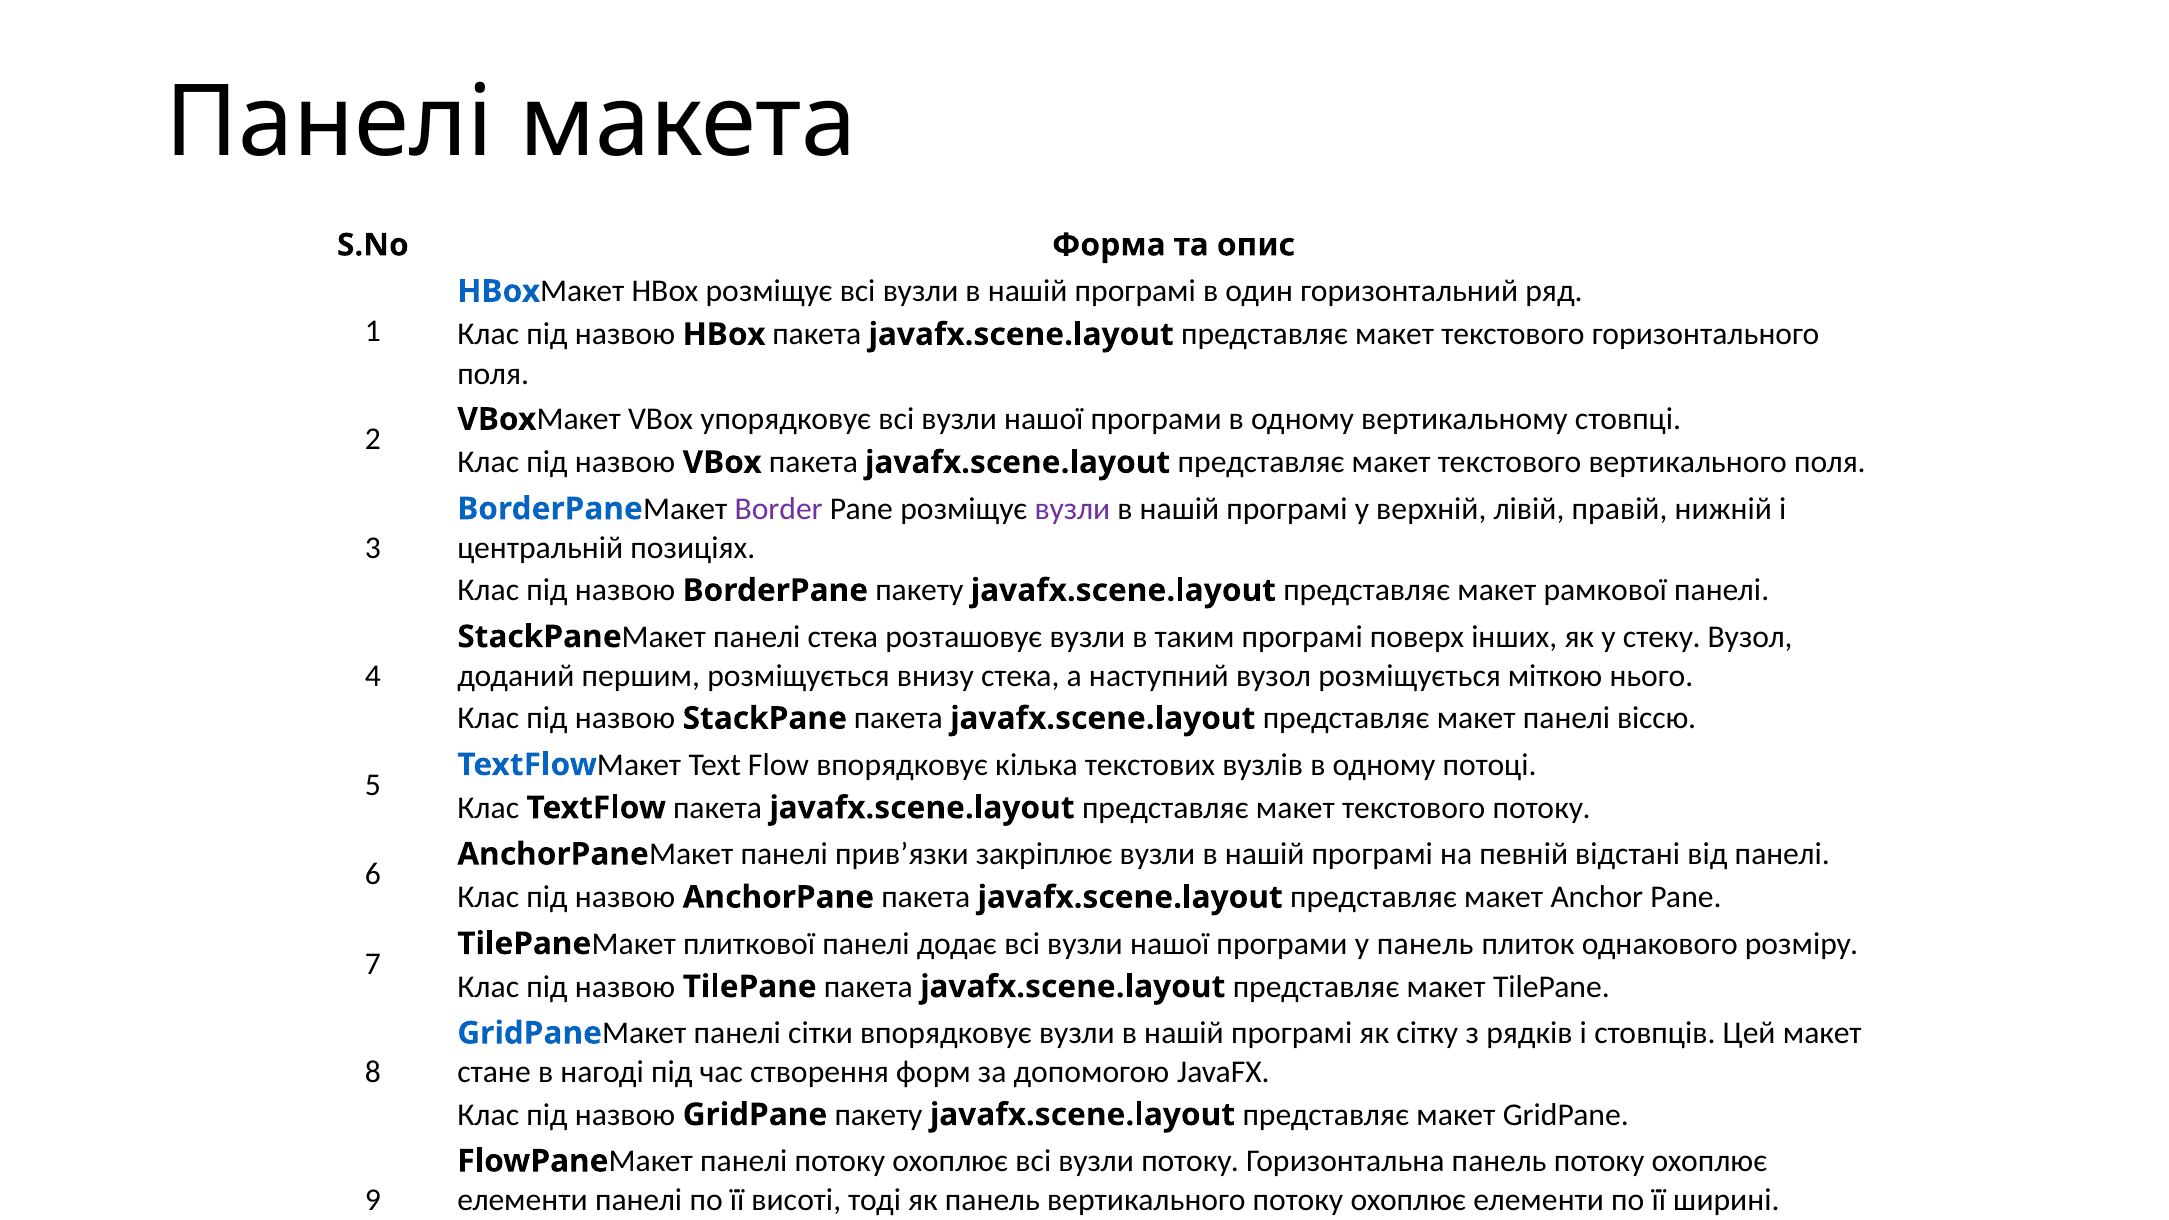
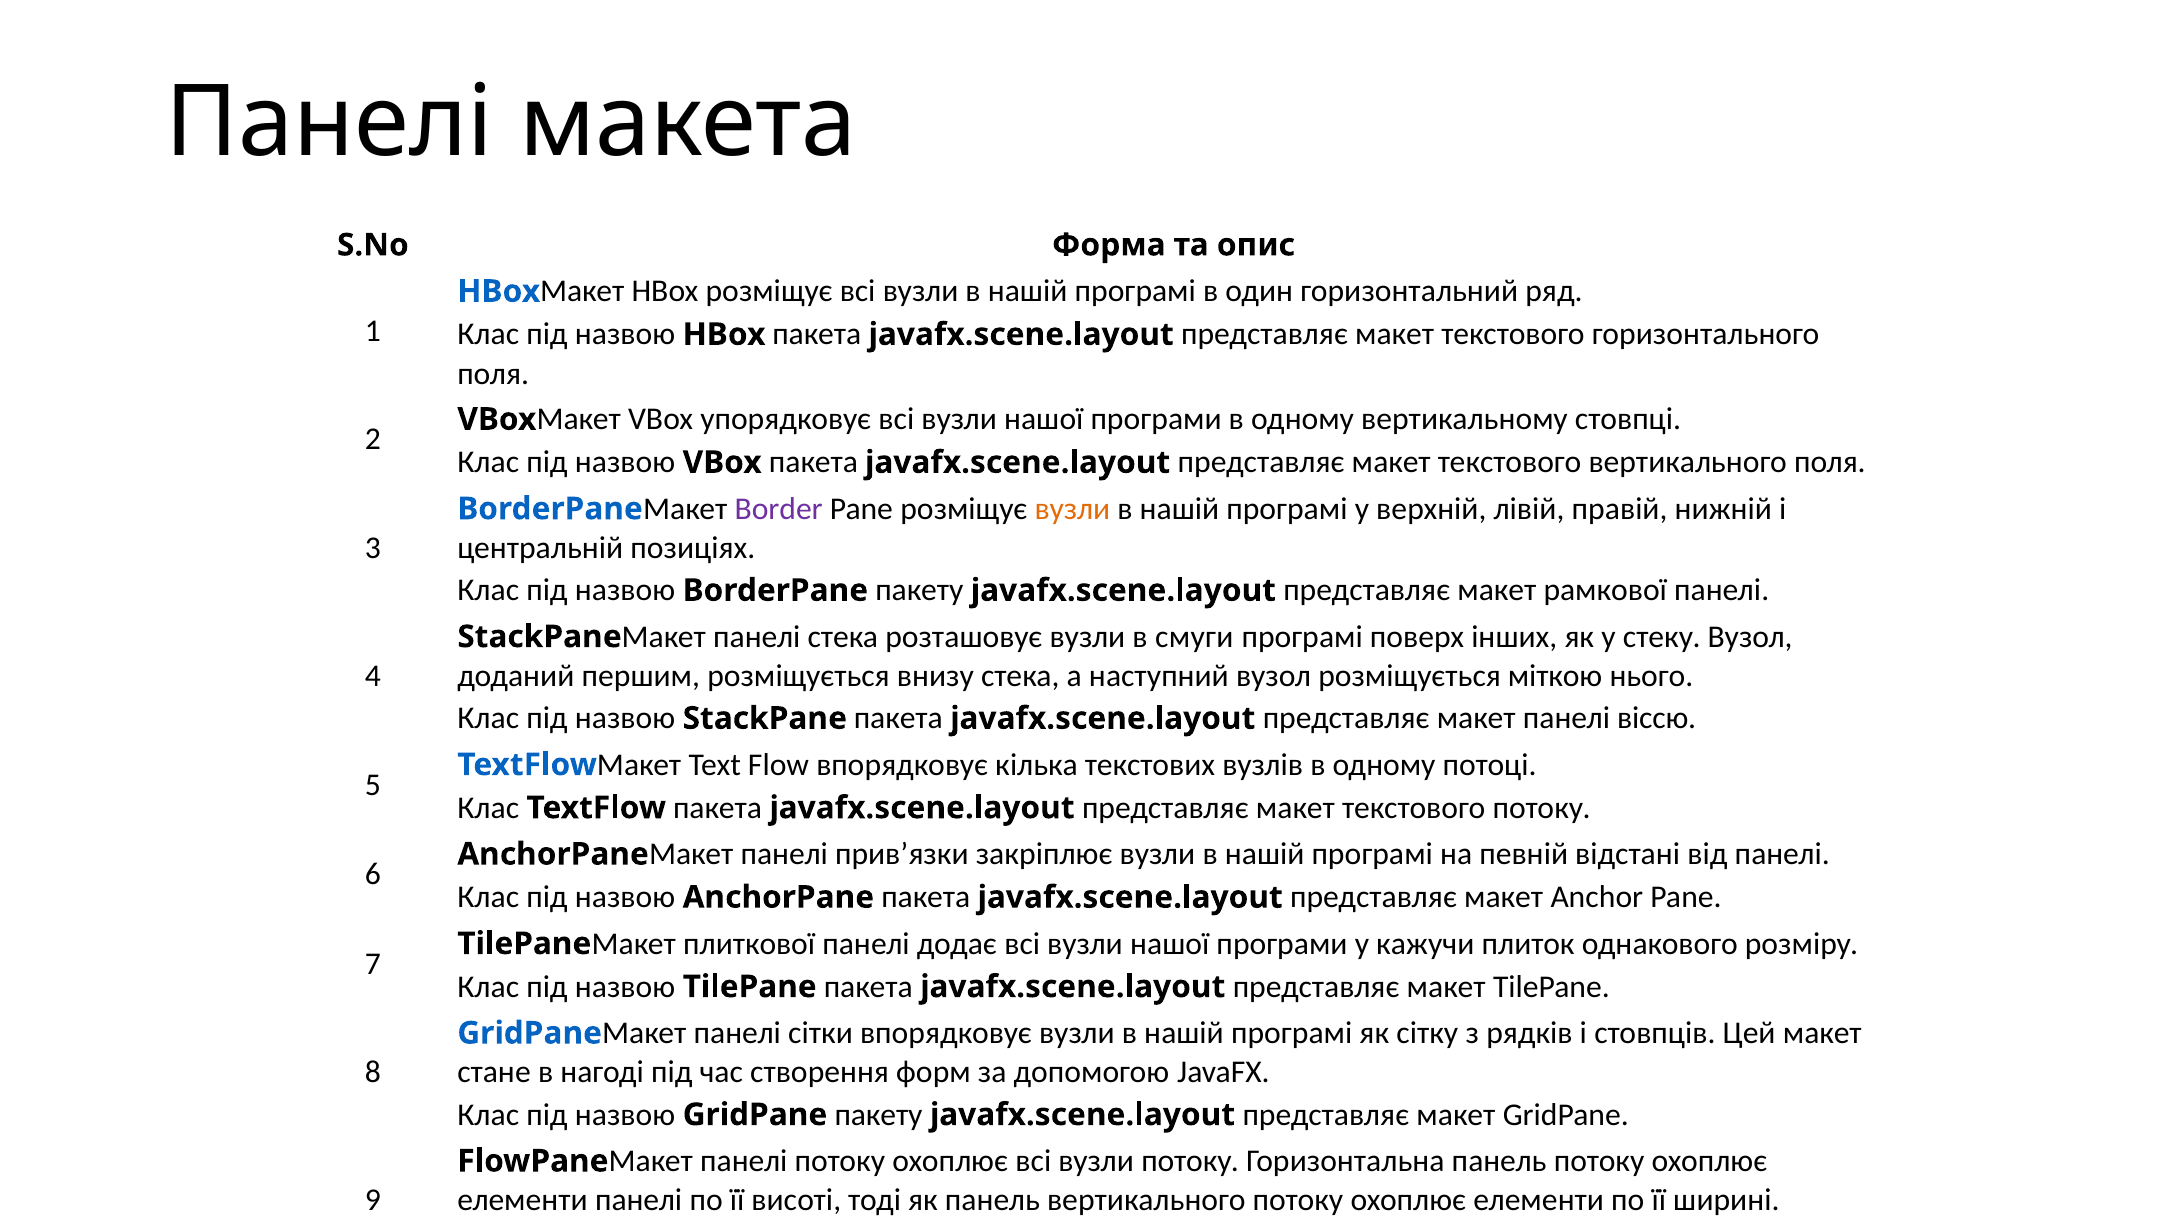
вузли at (1072, 509) colour: purple -> orange
таким: таким -> смуги
у панель: панель -> кажучи
